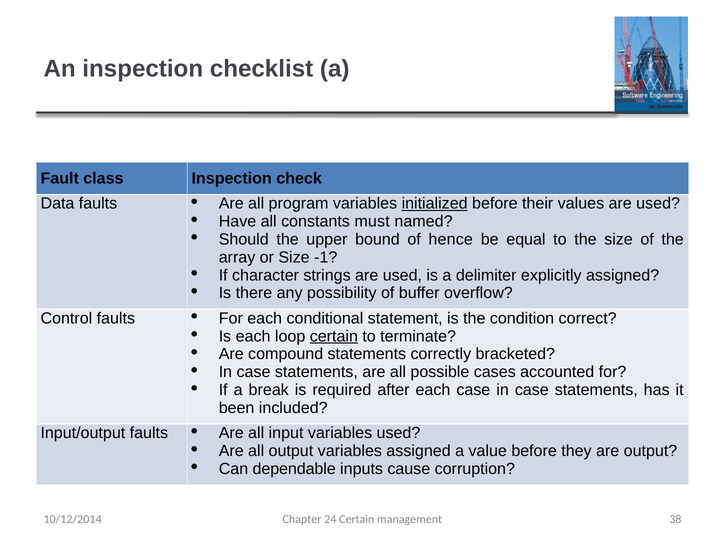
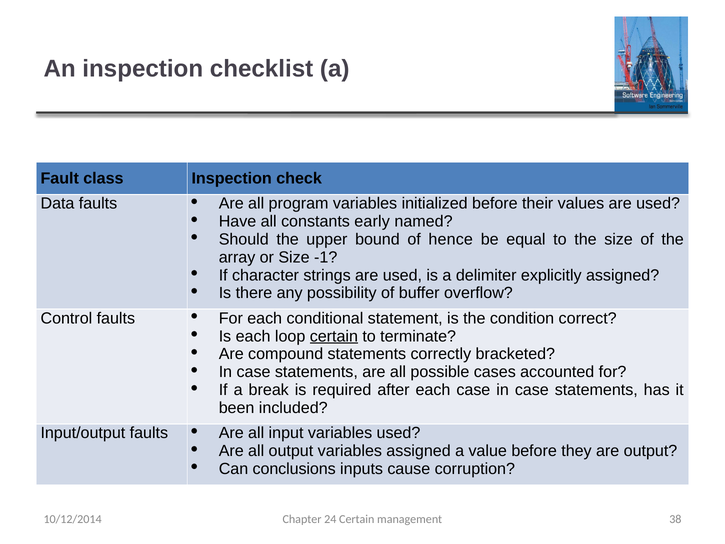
initialized underline: present -> none
must: must -> early
dependable: dependable -> conclusions
